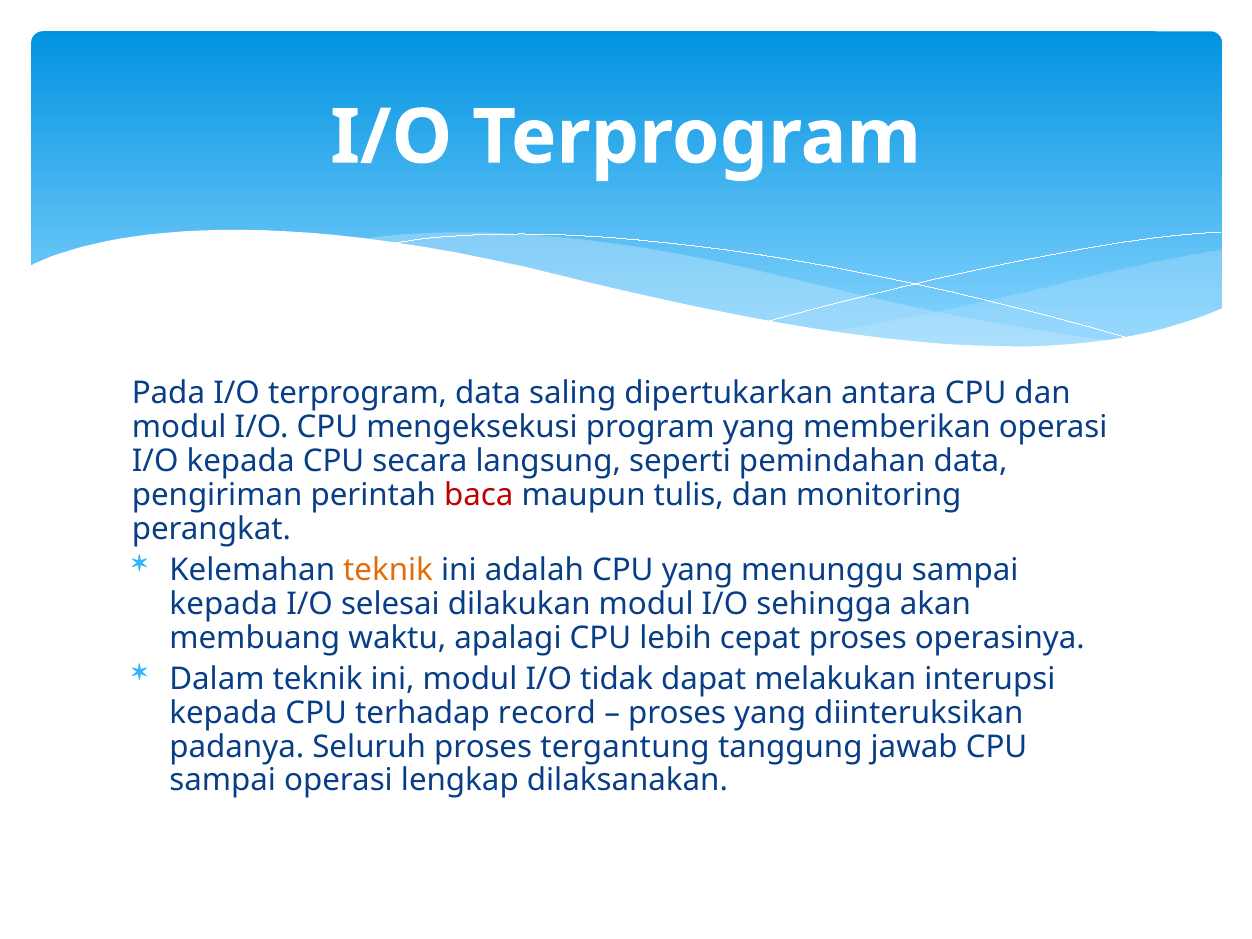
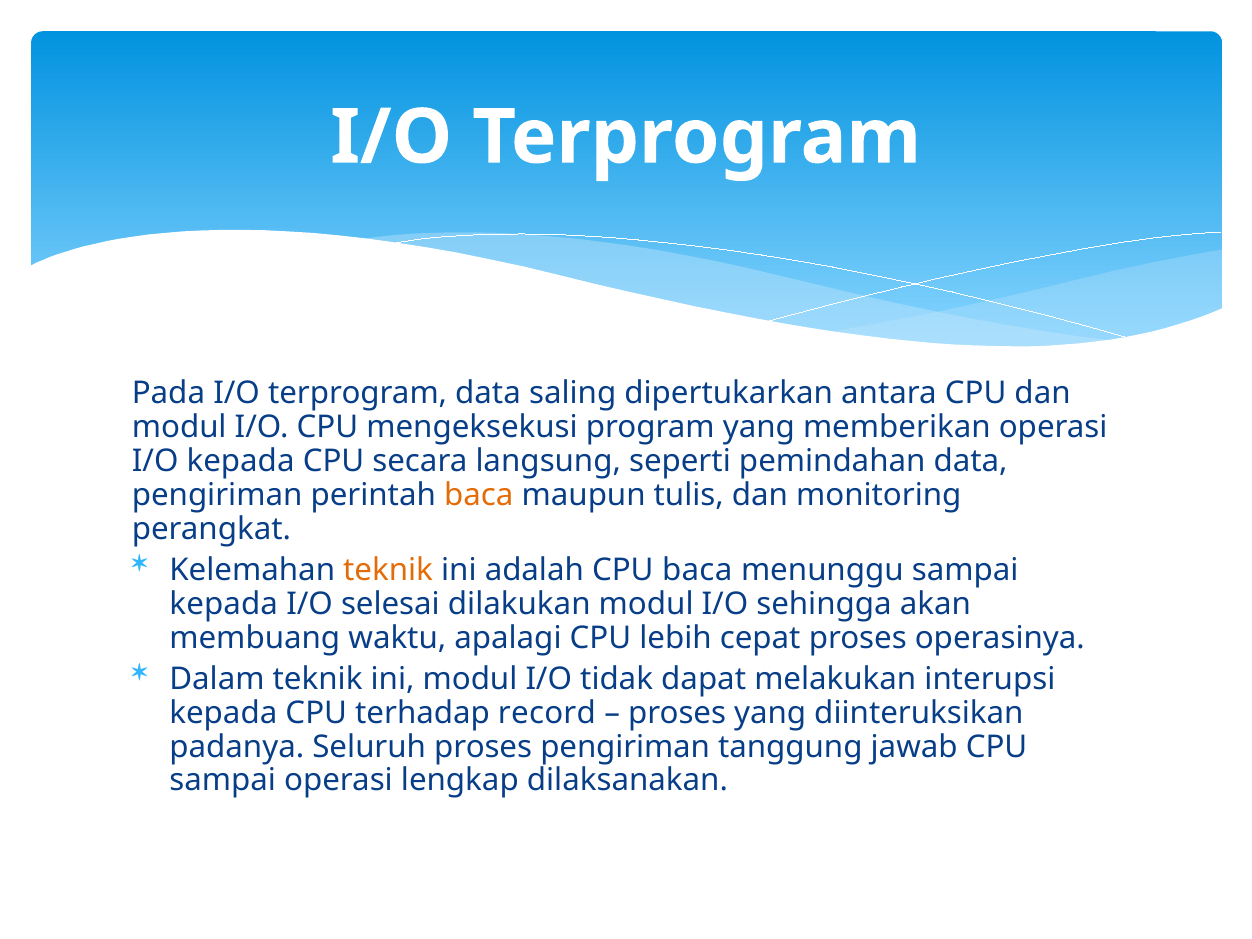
baca at (479, 495) colour: red -> orange
CPU yang: yang -> baca
proses tergantung: tergantung -> pengiriman
